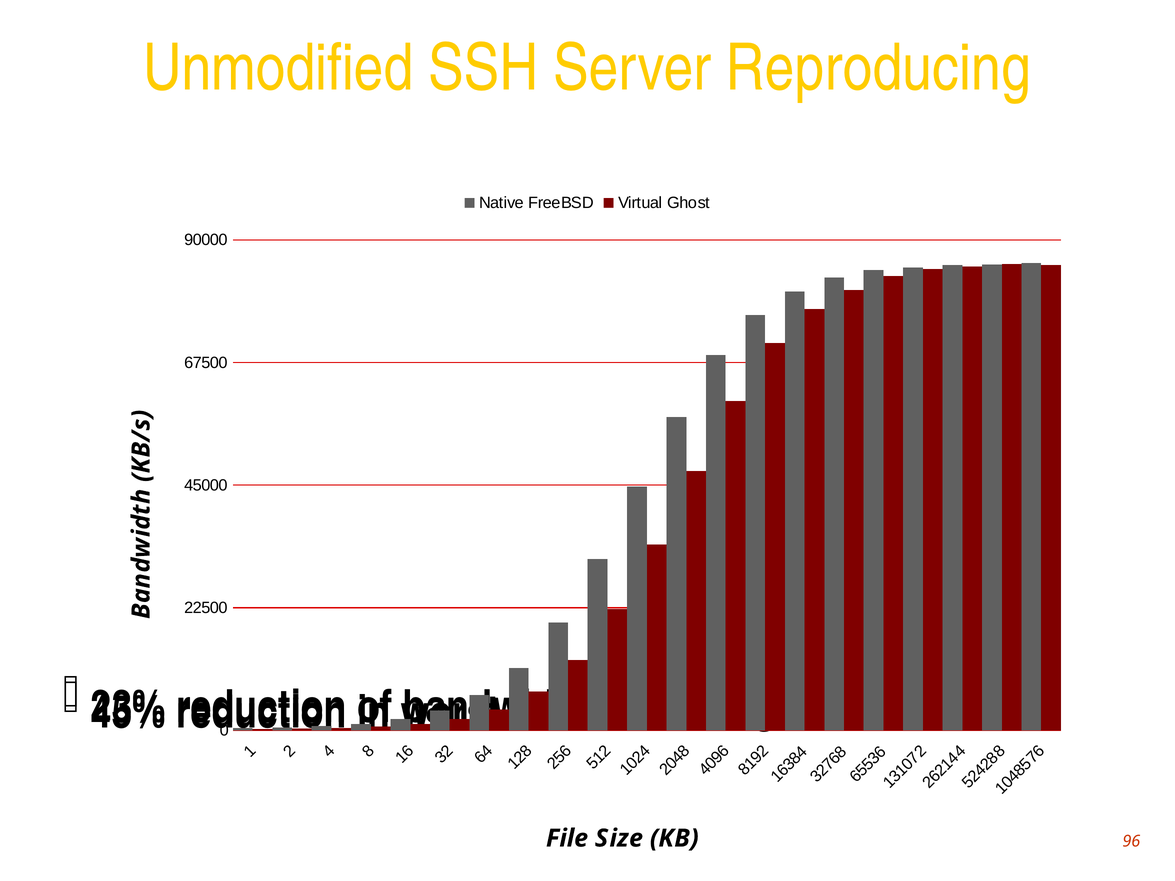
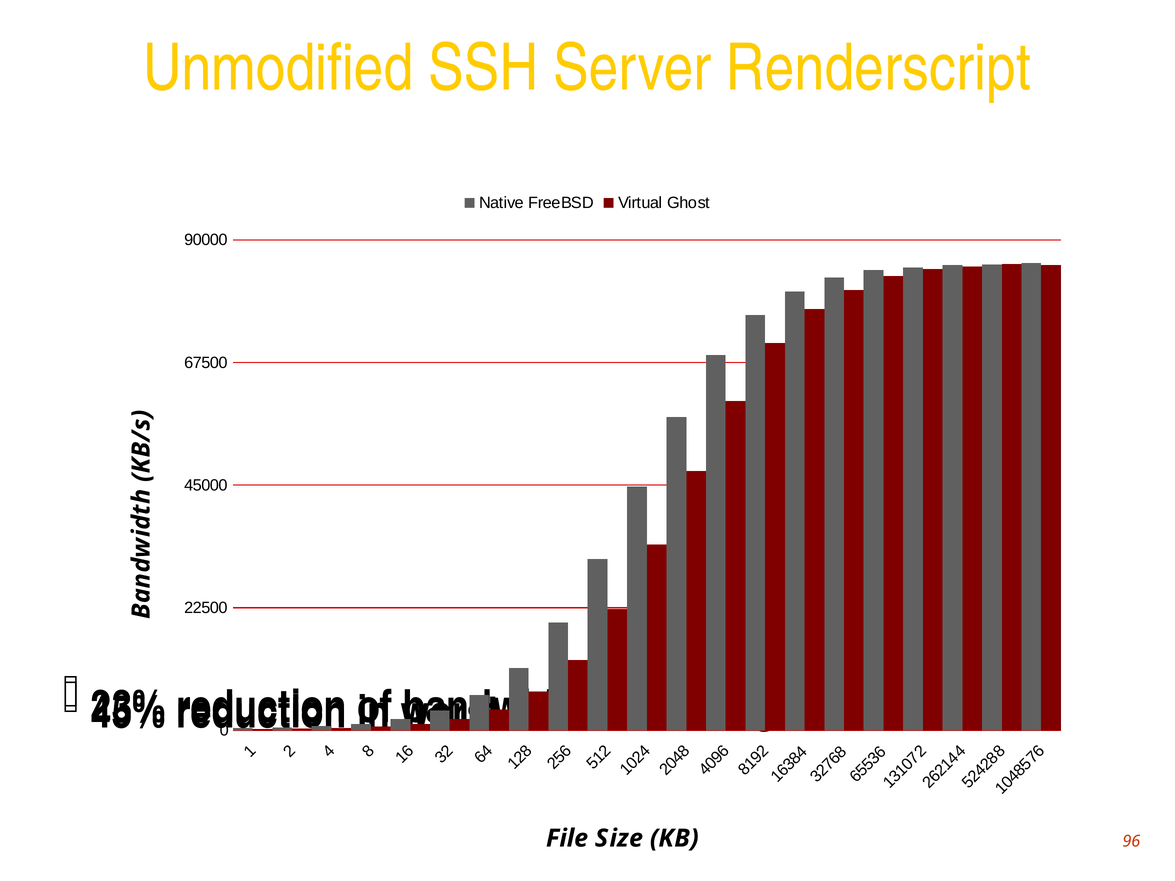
Reproducing: Reproducing -> Renderscript
